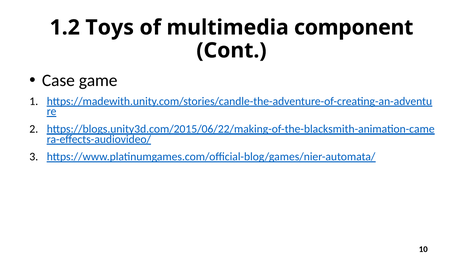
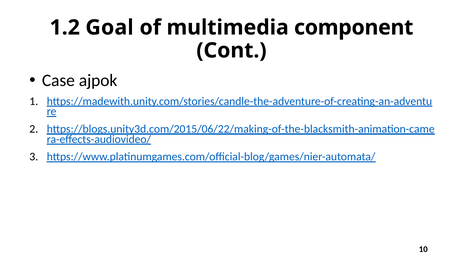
Toys: Toys -> Goal
game: game -> ajpok
